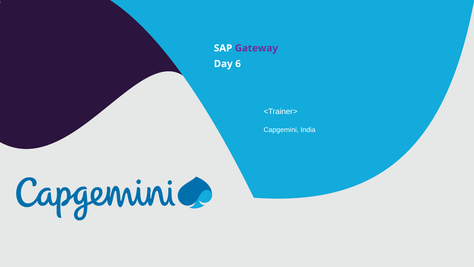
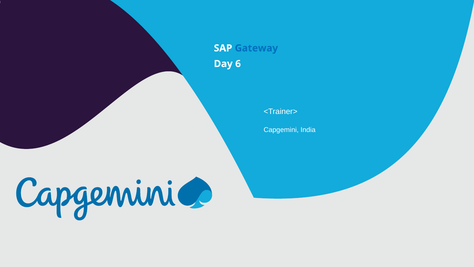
Gateway colour: purple -> blue
